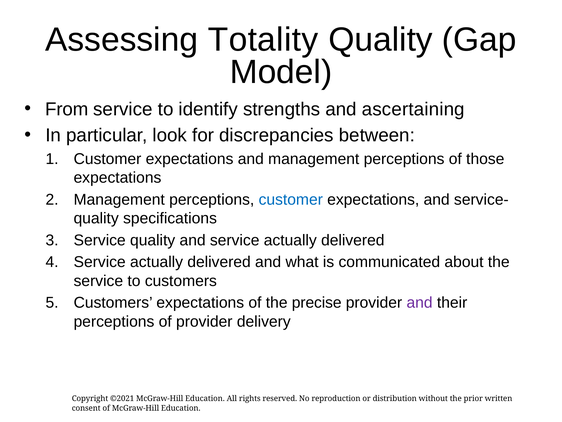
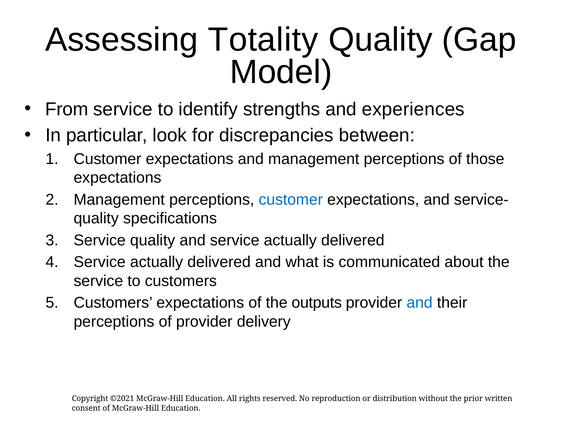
ascertaining: ascertaining -> experiences
precise: precise -> outputs
and at (420, 302) colour: purple -> blue
